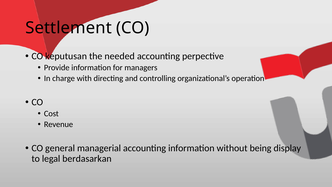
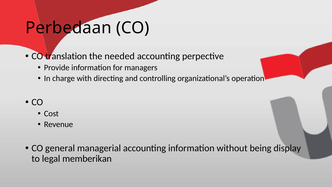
Settlement: Settlement -> Perbedaan
keputusan: keputusan -> translation
berdasarkan: berdasarkan -> memberikan
